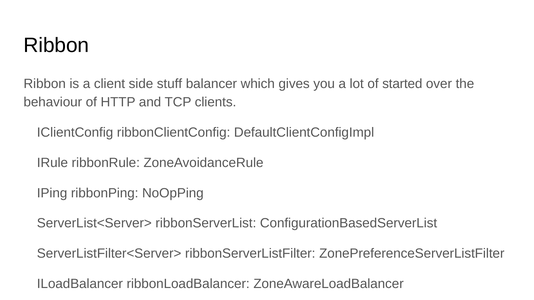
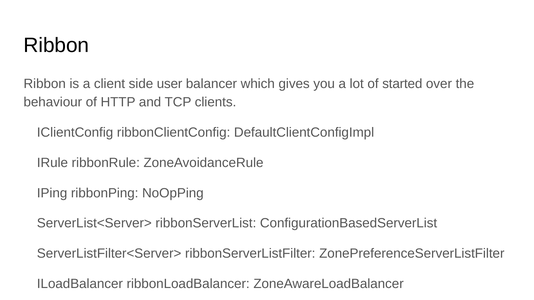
stuff: stuff -> user
